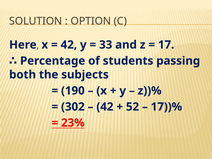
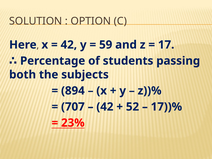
33: 33 -> 59
190: 190 -> 894
302: 302 -> 707
